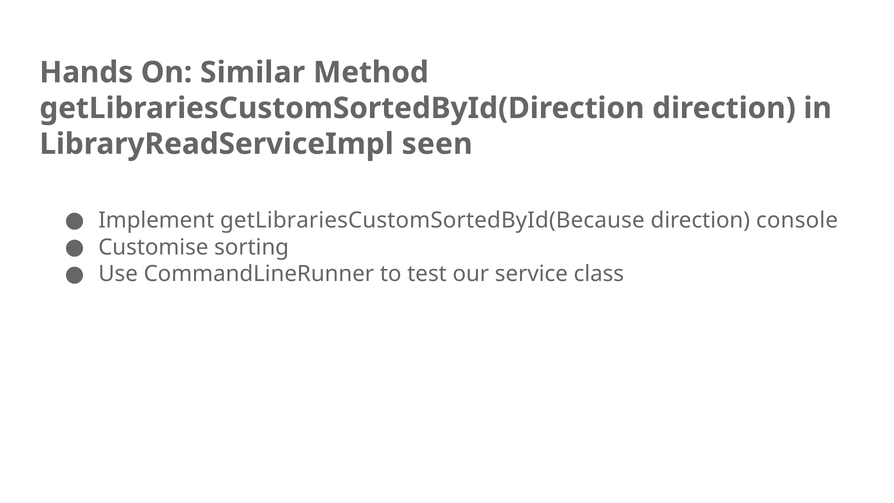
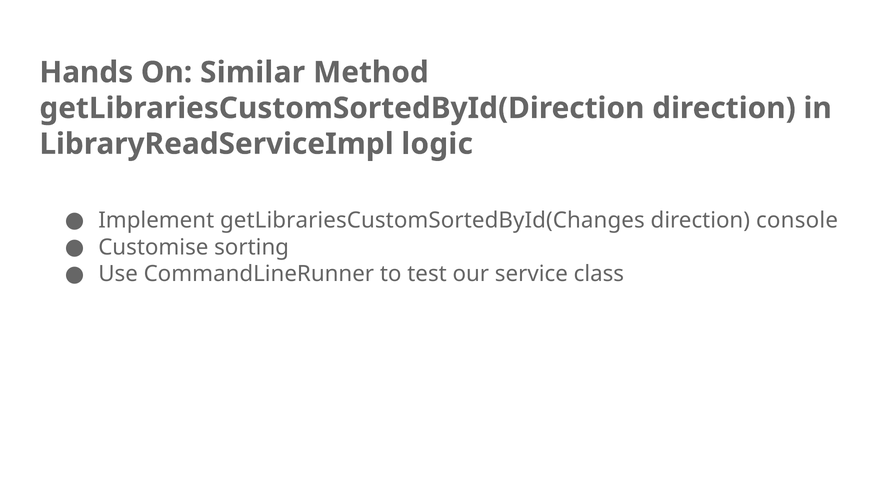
seen: seen -> logic
getLibrariesCustomSortedById(Because: getLibrariesCustomSortedById(Because -> getLibrariesCustomSortedById(Changes
